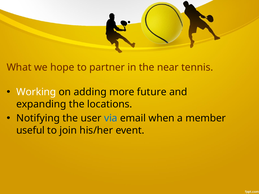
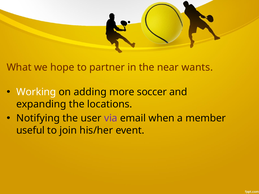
tennis: tennis -> wants
future: future -> soccer
via colour: blue -> purple
